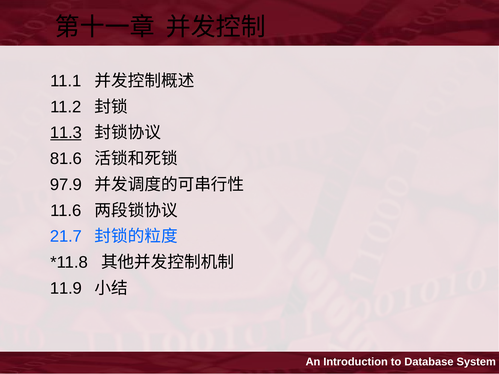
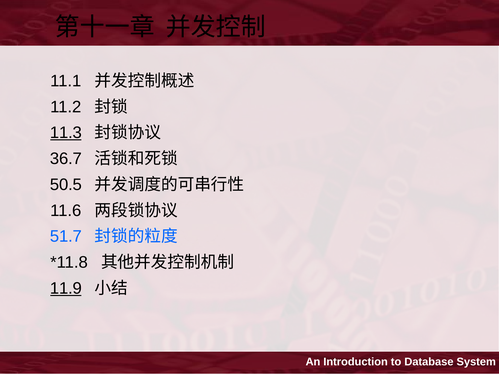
81.6: 81.6 -> 36.7
97.9: 97.9 -> 50.5
21.7: 21.7 -> 51.7
11.9 underline: none -> present
